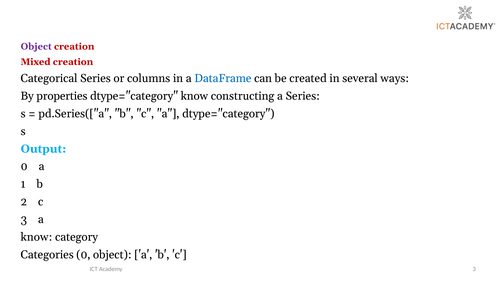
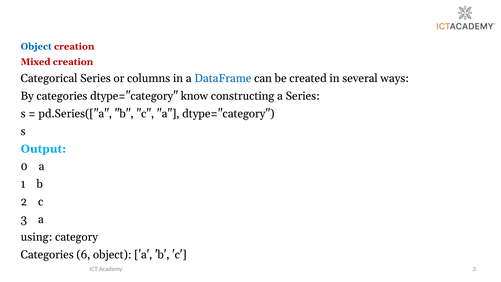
Object at (36, 46) colour: purple -> blue
By properties: properties -> categories
know at (36, 237): know -> using
Categories 0: 0 -> 6
